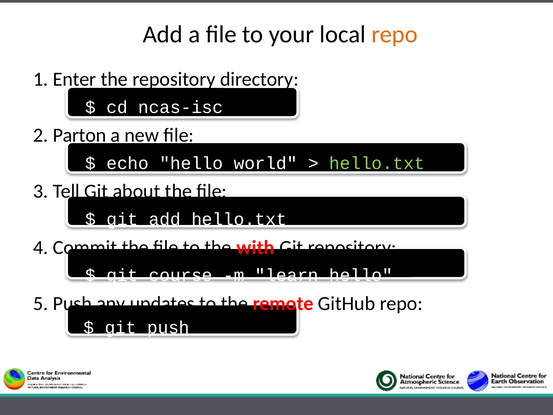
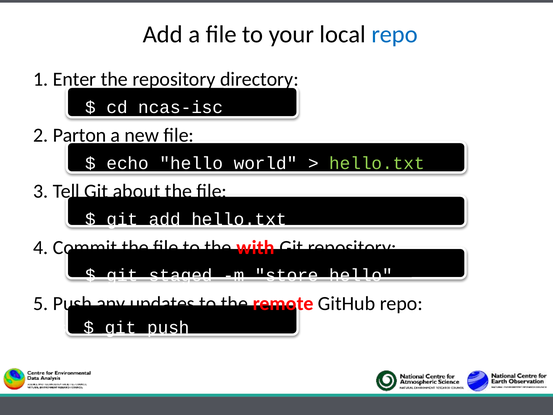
repo at (395, 34) colour: orange -> blue
course: course -> staged
learn: learn -> store
